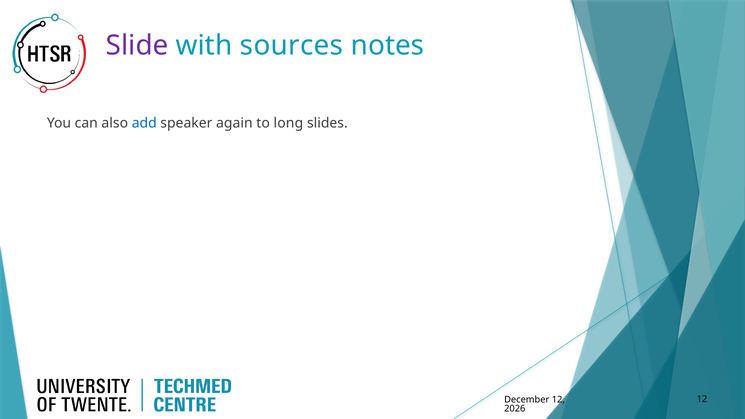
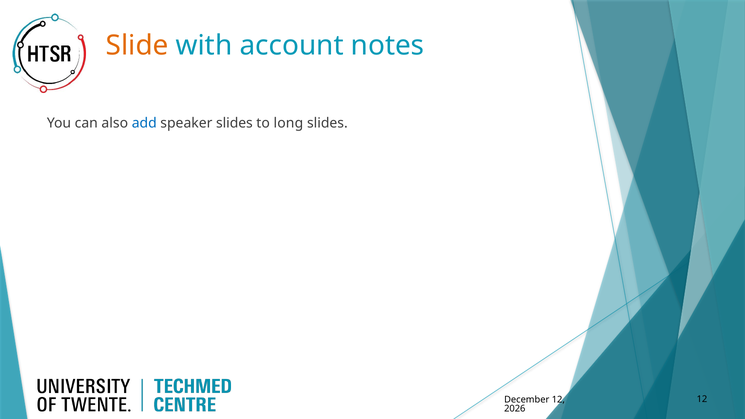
Slide colour: purple -> orange
sources: sources -> account
speaker again: again -> slides
